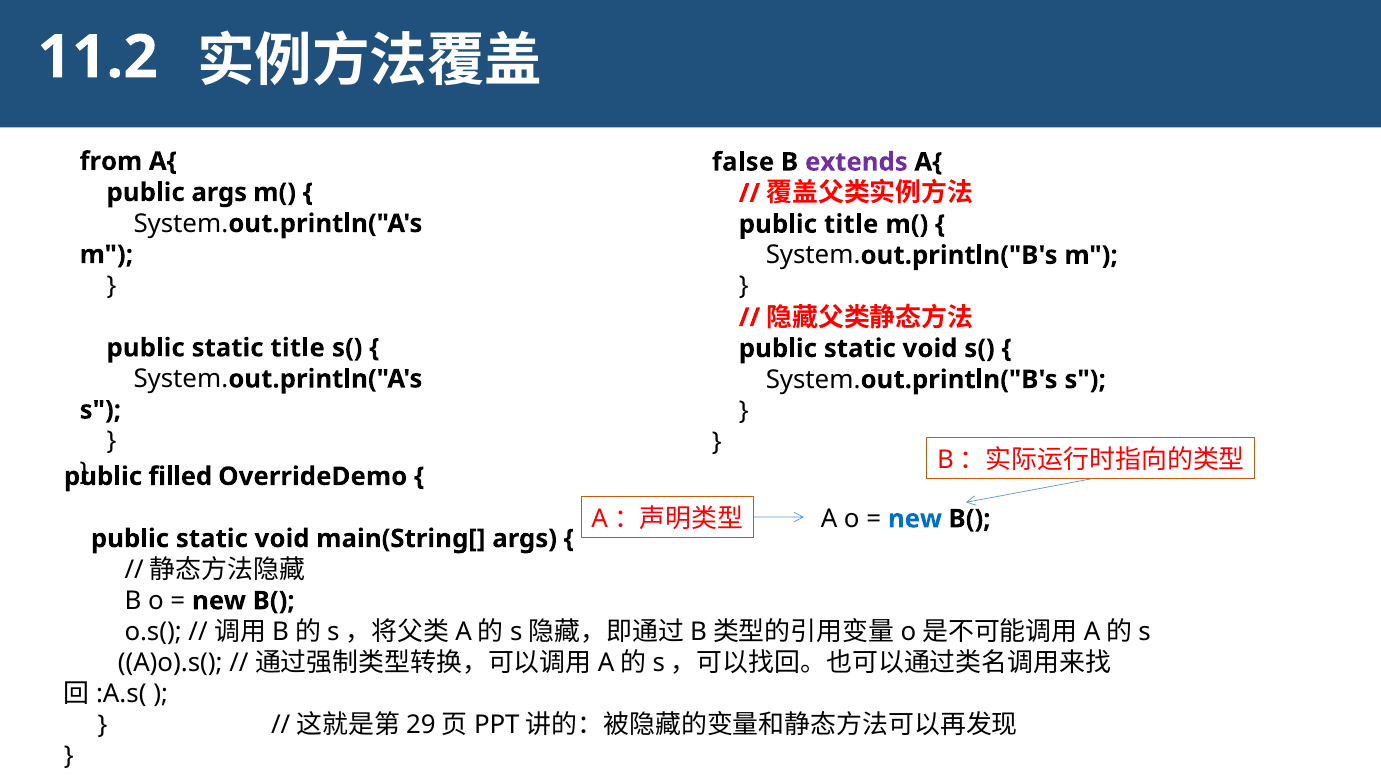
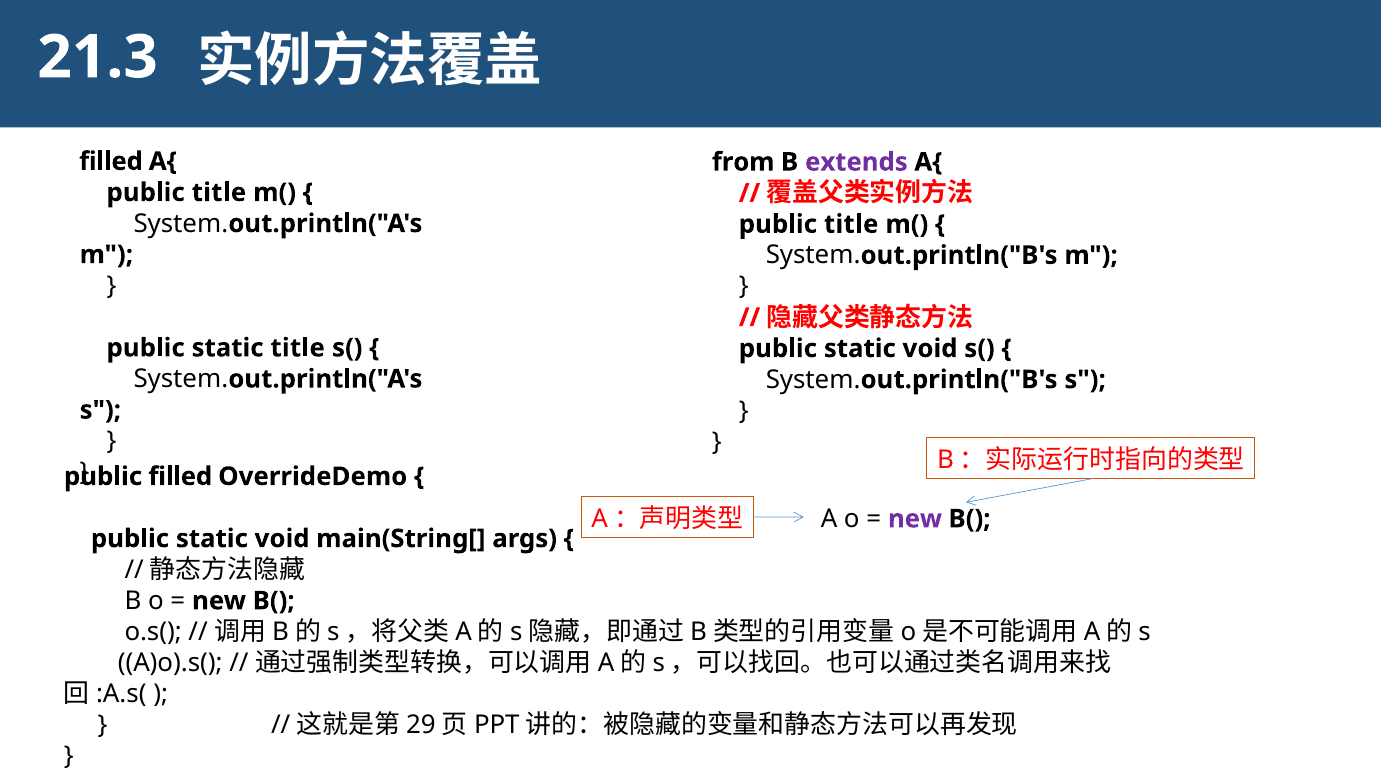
11.2: 11.2 -> 21.3
from at (111, 161): from -> filled
false: false -> from
args at (219, 192): args -> title
new at (915, 519) colour: blue -> purple
